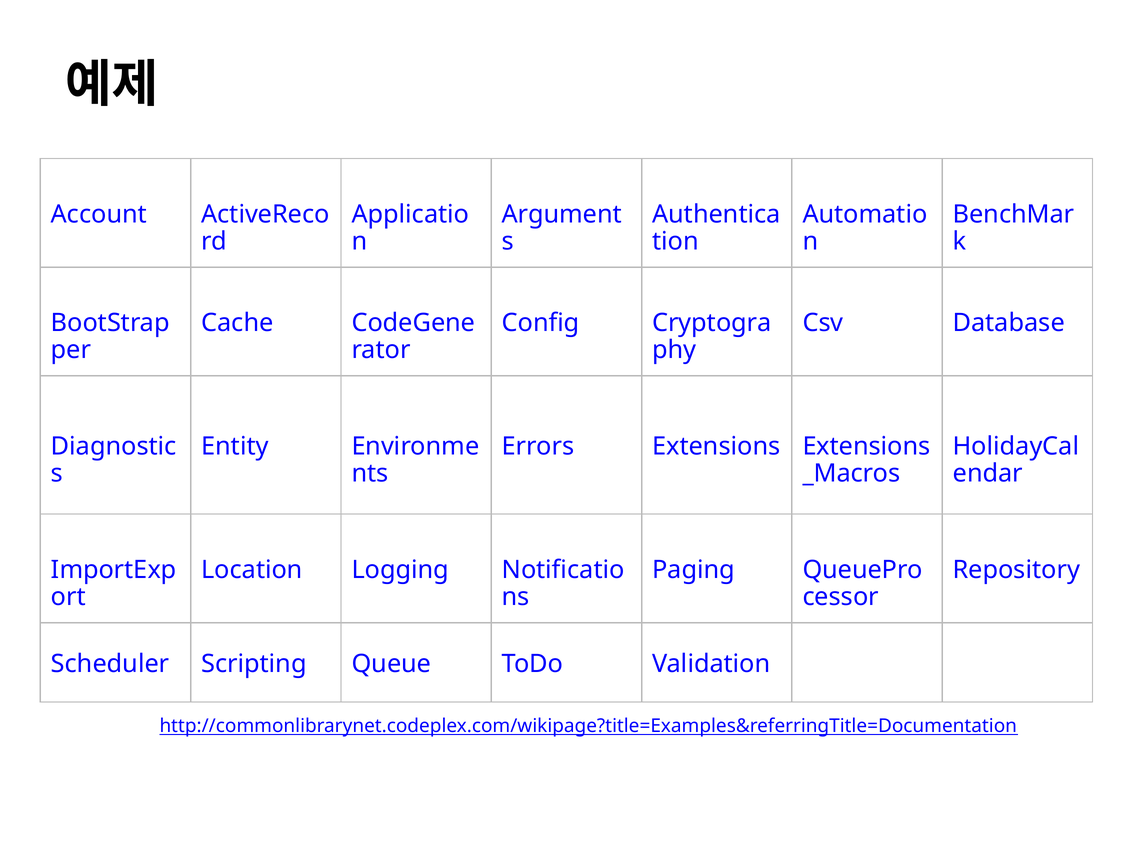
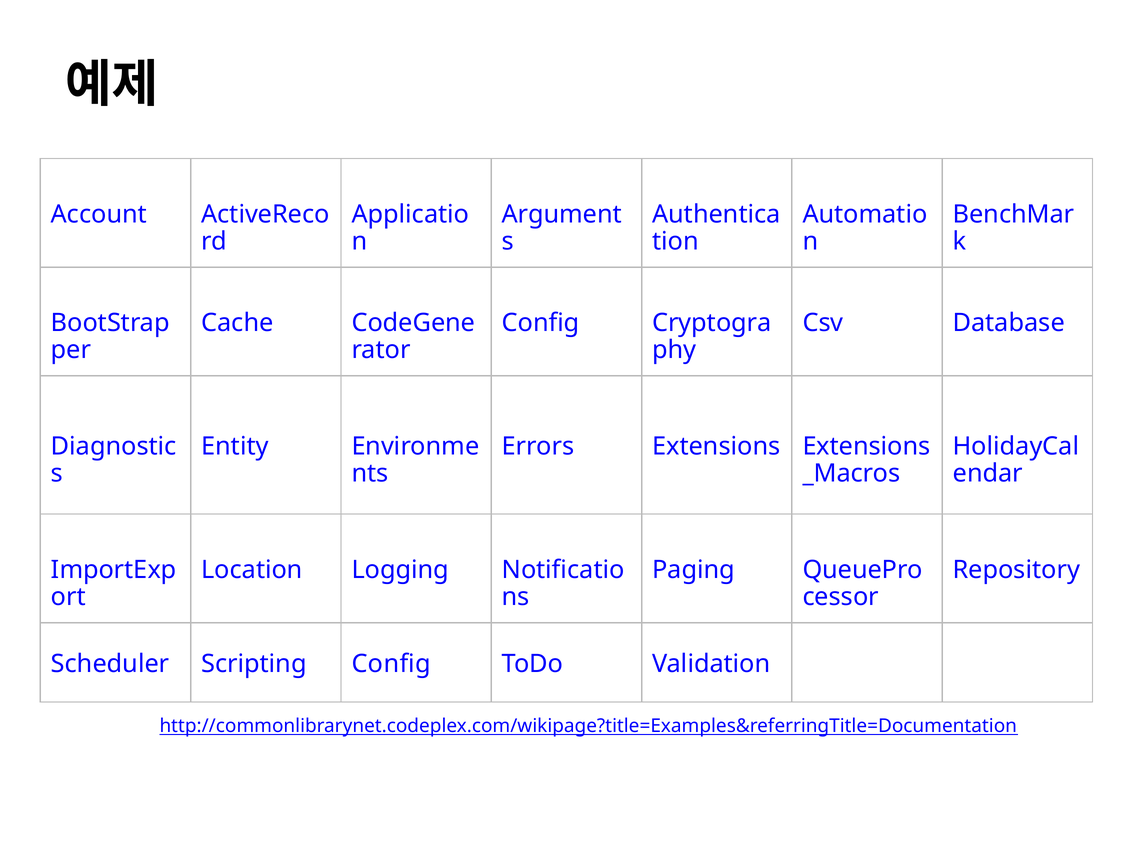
Scripting Queue: Queue -> Config
